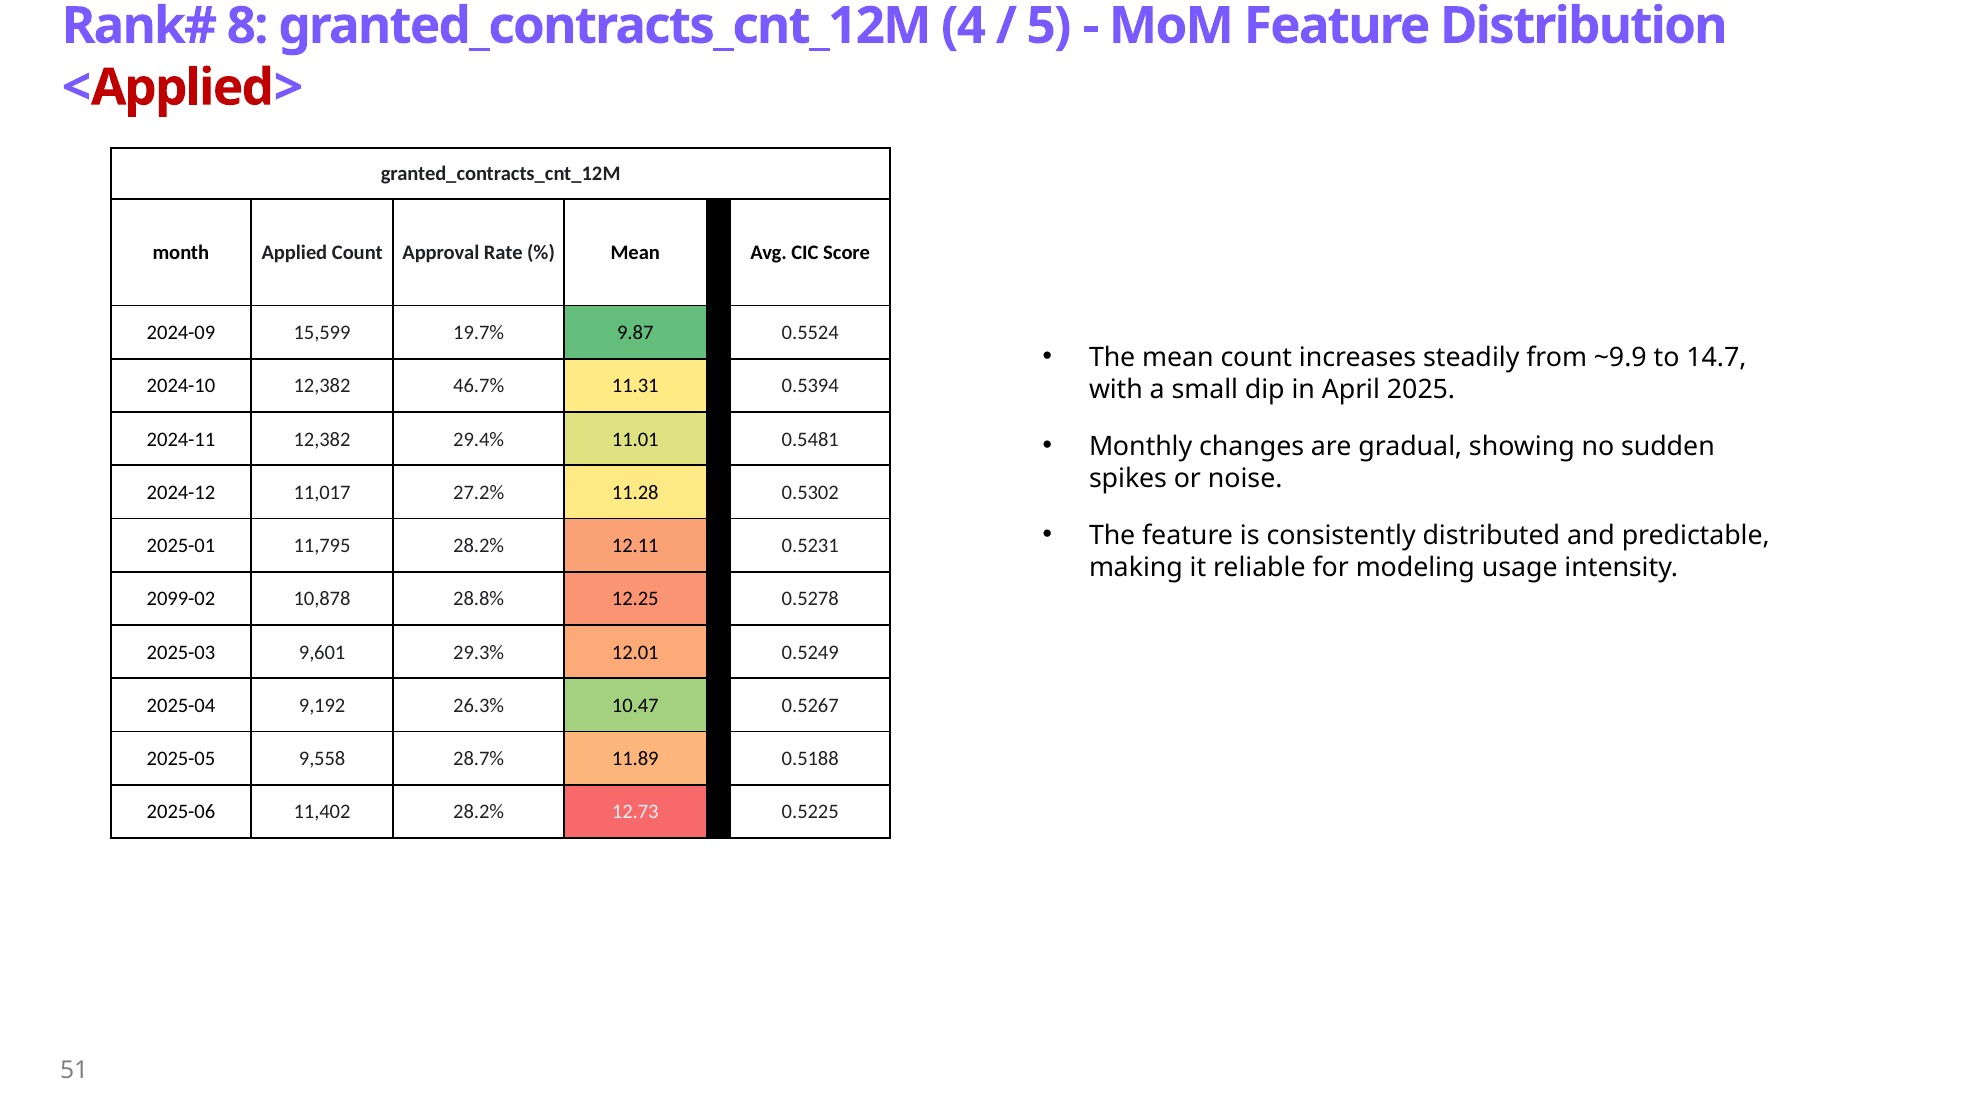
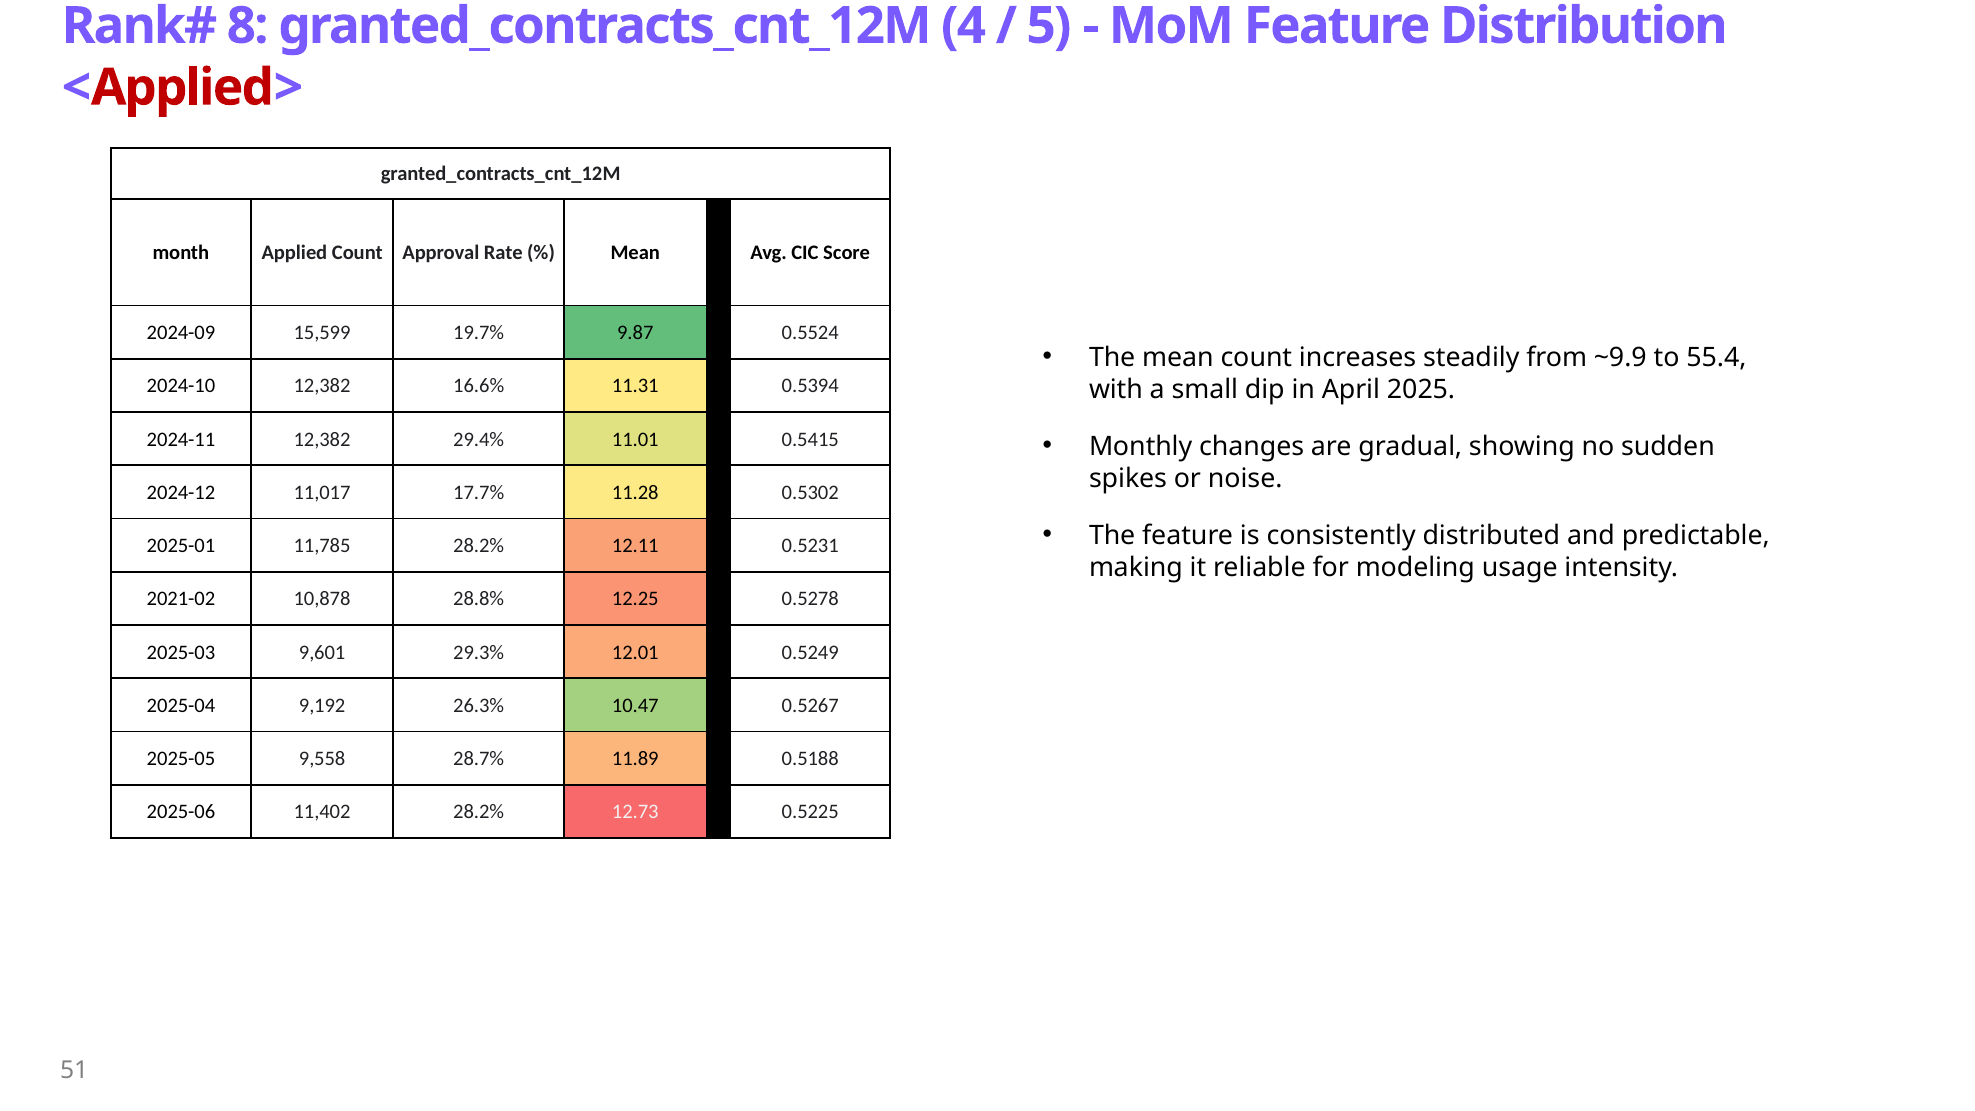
14.7: 14.7 -> 55.4
46.7%: 46.7% -> 16.6%
0.5481: 0.5481 -> 0.5415
27.2%: 27.2% -> 17.7%
11,795: 11,795 -> 11,785
2099-02: 2099-02 -> 2021-02
